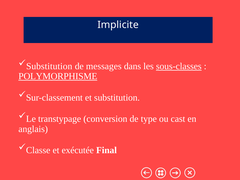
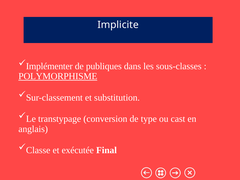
Substitution at (49, 66): Substitution -> Implémenter
messages: messages -> publiques
sous-classes underline: present -> none
